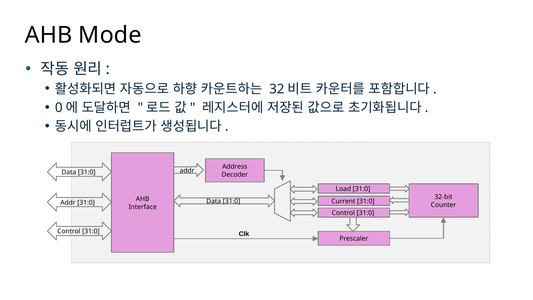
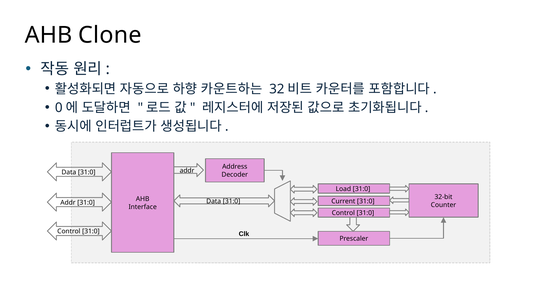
Mode: Mode -> Clone
